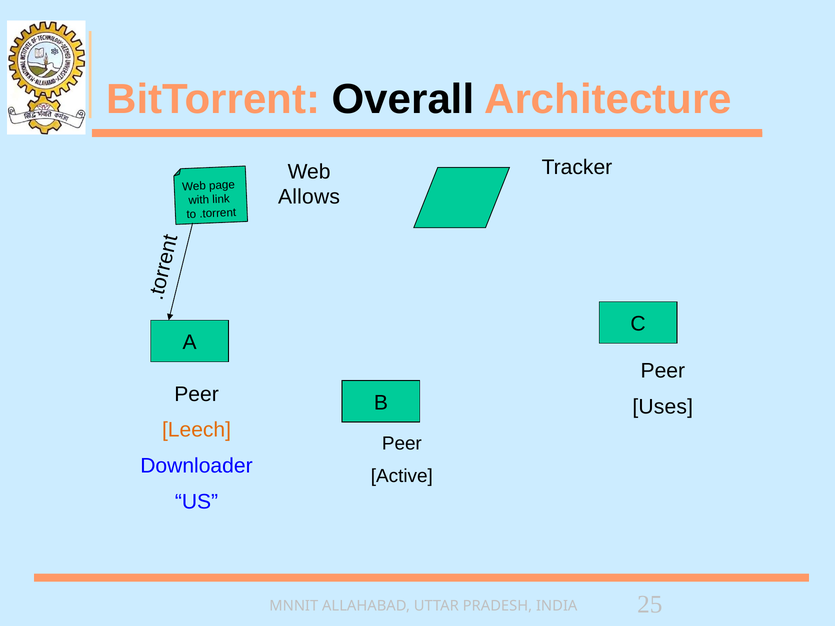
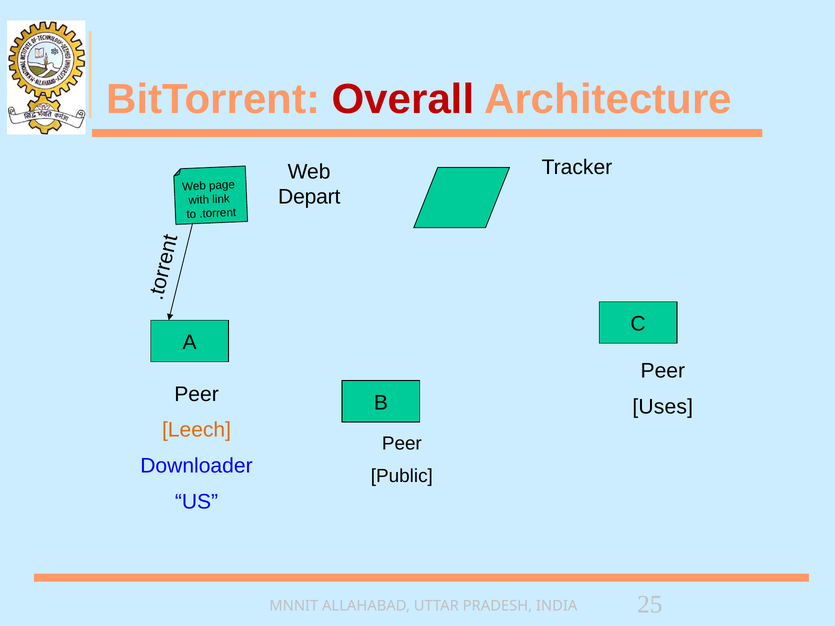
Overall colour: black -> red
Allows: Allows -> Depart
Active: Active -> Public
